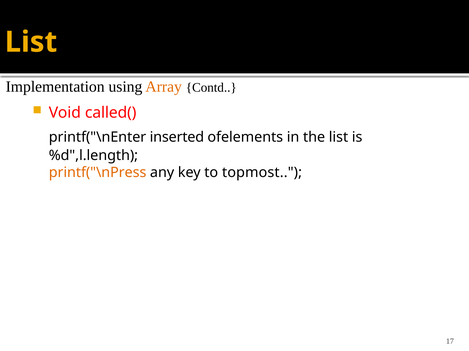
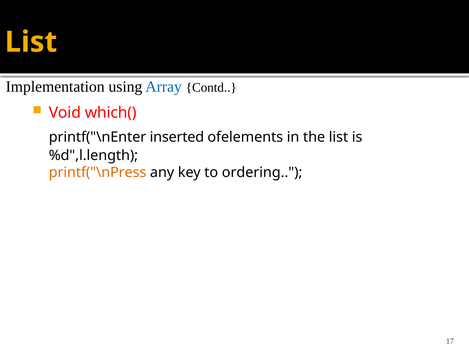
Array colour: orange -> blue
called(: called( -> which(
topmost: topmost -> ordering
